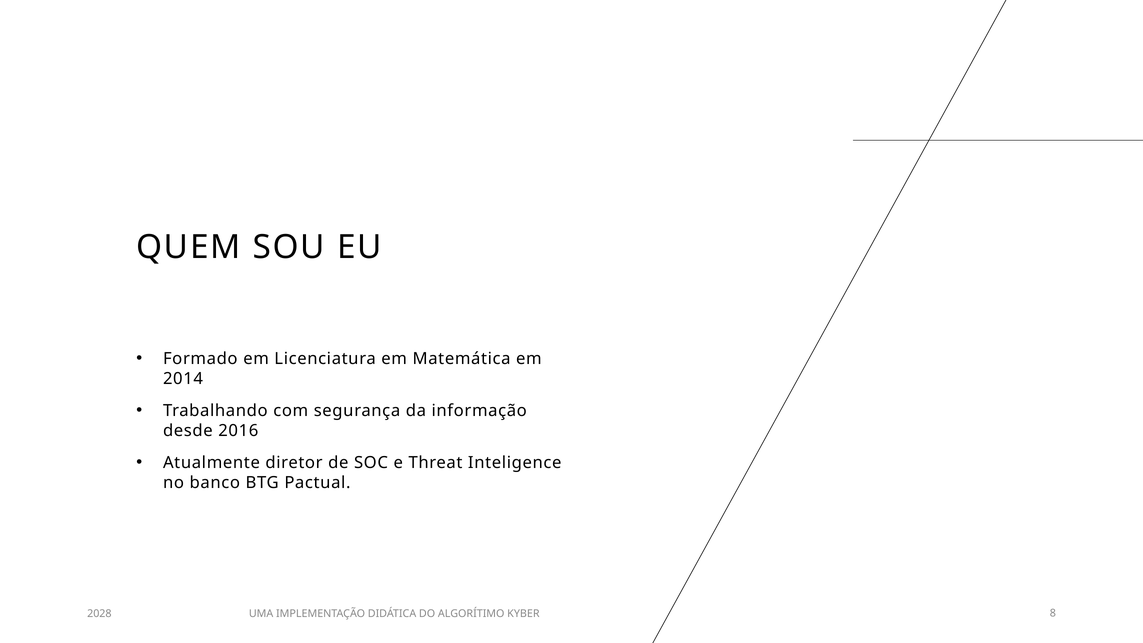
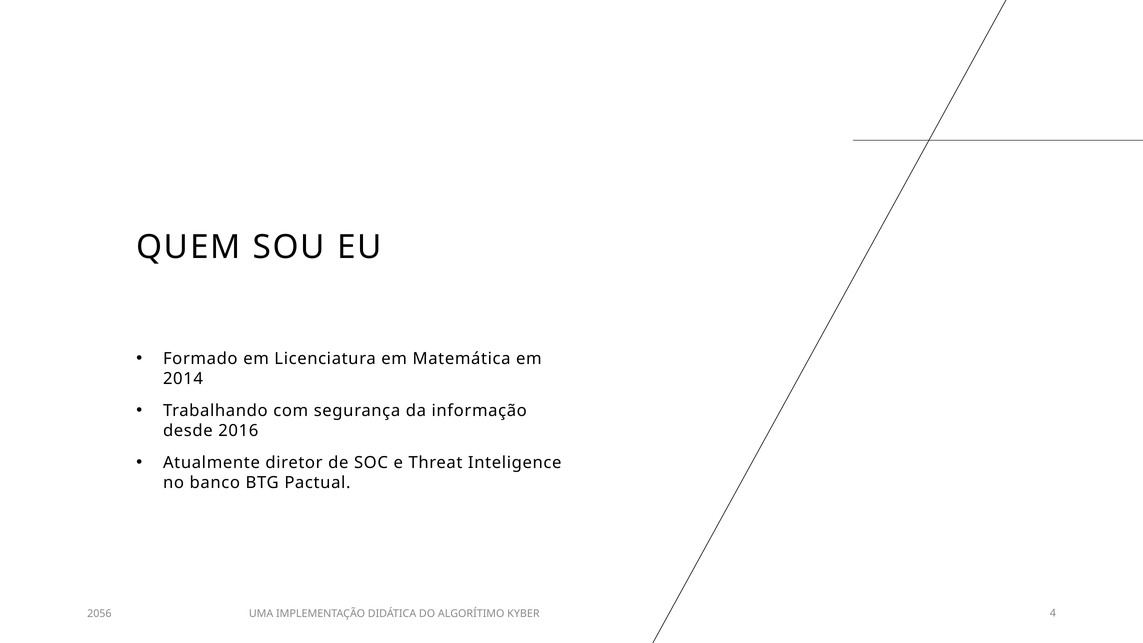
2028: 2028 -> 2056
8: 8 -> 4
